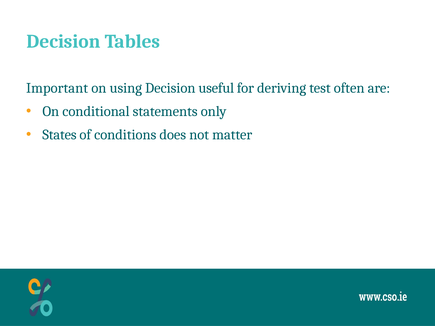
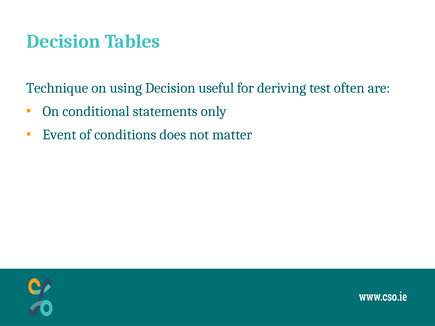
Important: Important -> Technique
States: States -> Event
